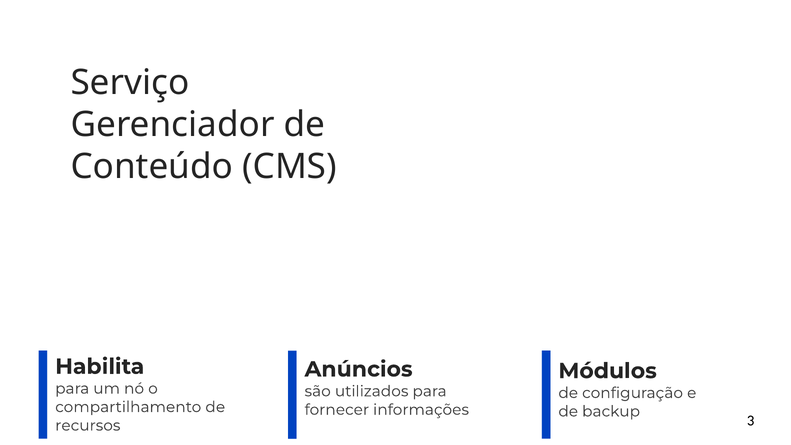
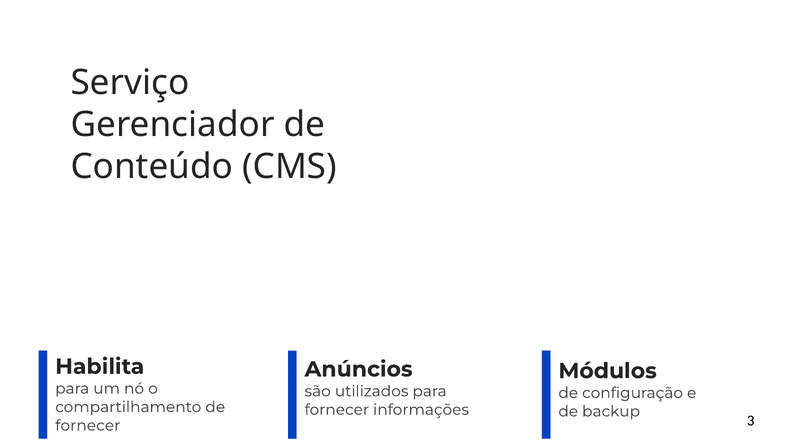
recursos at (88, 425): recursos -> fornecer
